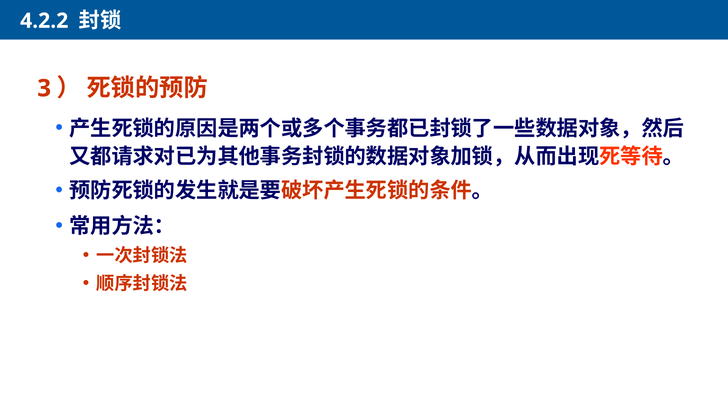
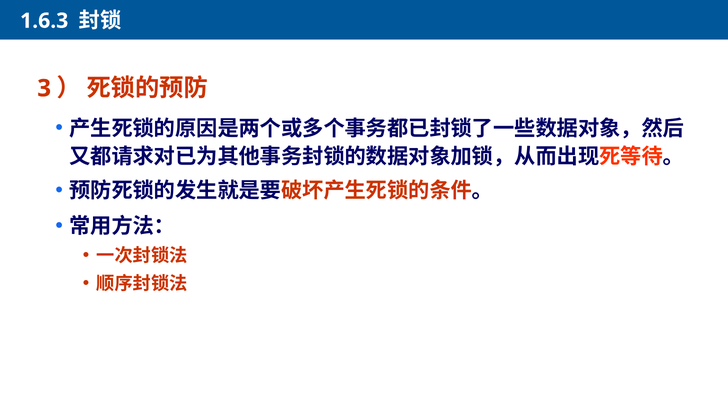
4.2.2: 4.2.2 -> 1.6.3
